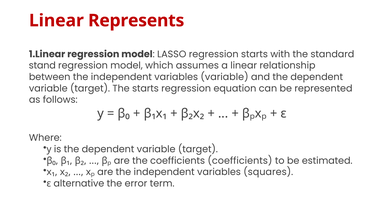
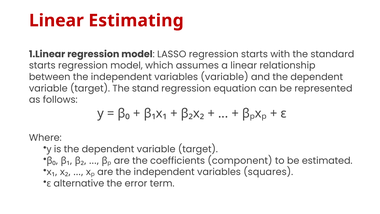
Represents: Represents -> Estimating
stand at (42, 65): stand -> starts
The starts: starts -> stand
coefficients coefficients: coefficients -> component
